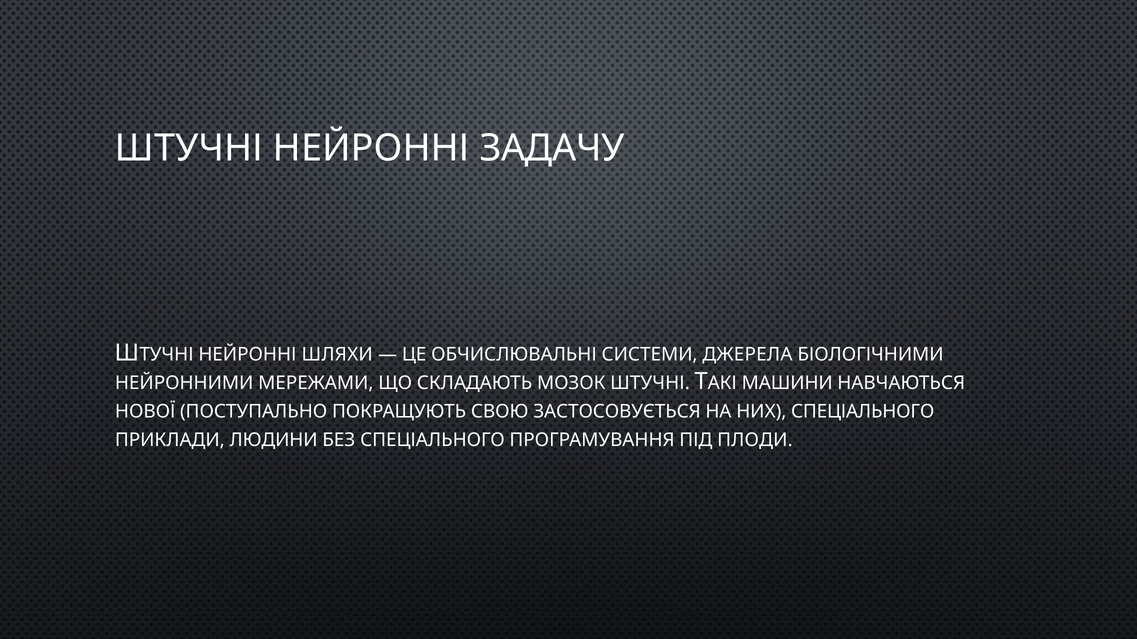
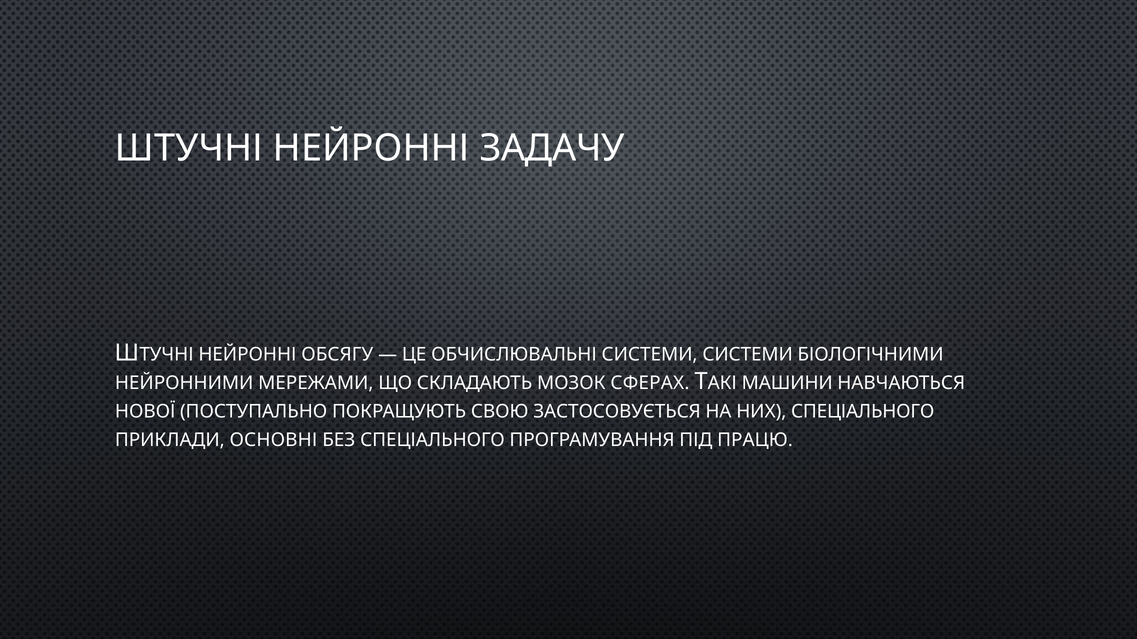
ШЛЯХИ: ШЛЯХИ -> ОБСЯГУ
СИСТЕМИ ДЖЕРЕЛА: ДЖЕРЕЛА -> СИСТЕМИ
МОЗОК ШТУЧНІ: ШТУЧНІ -> СФЕРАХ
ЛЮДИНИ: ЛЮДИНИ -> ОСНОВНІ
ПЛОДИ: ПЛОДИ -> ПРАЦЮ
